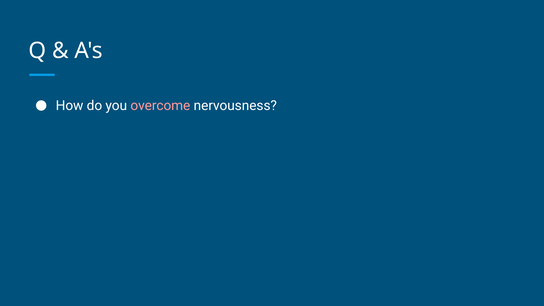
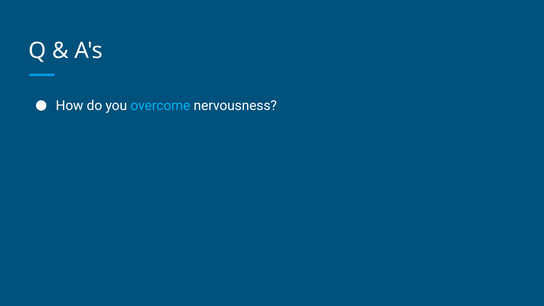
overcome colour: pink -> light blue
